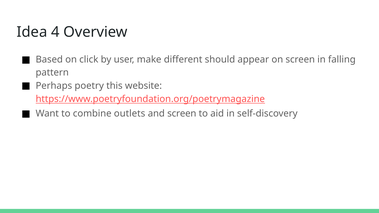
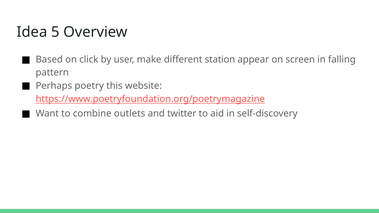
4: 4 -> 5
should: should -> station
and screen: screen -> twitter
